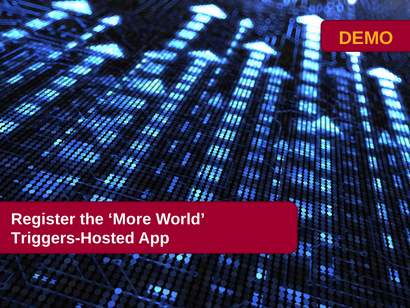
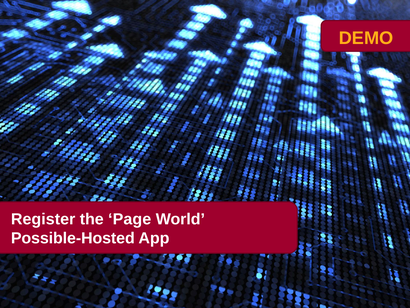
More: More -> Page
Triggers-Hosted: Triggers-Hosted -> Possible-Hosted
